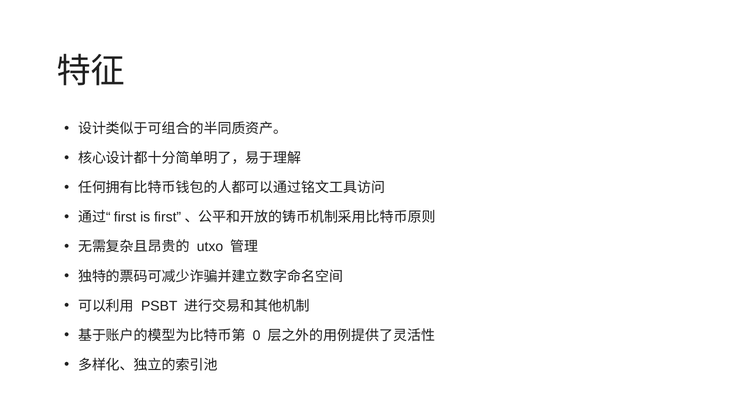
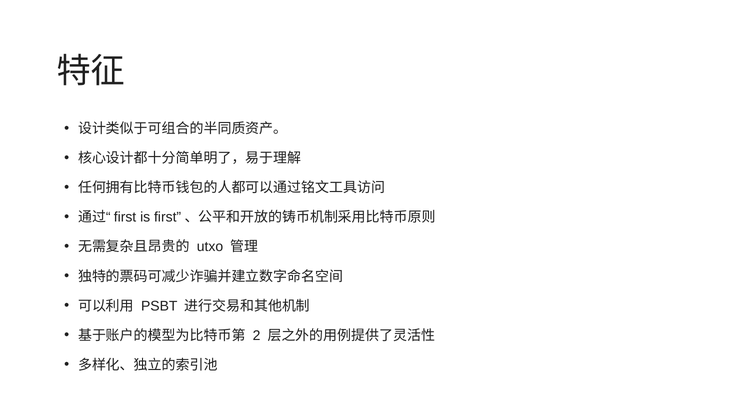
0: 0 -> 2
